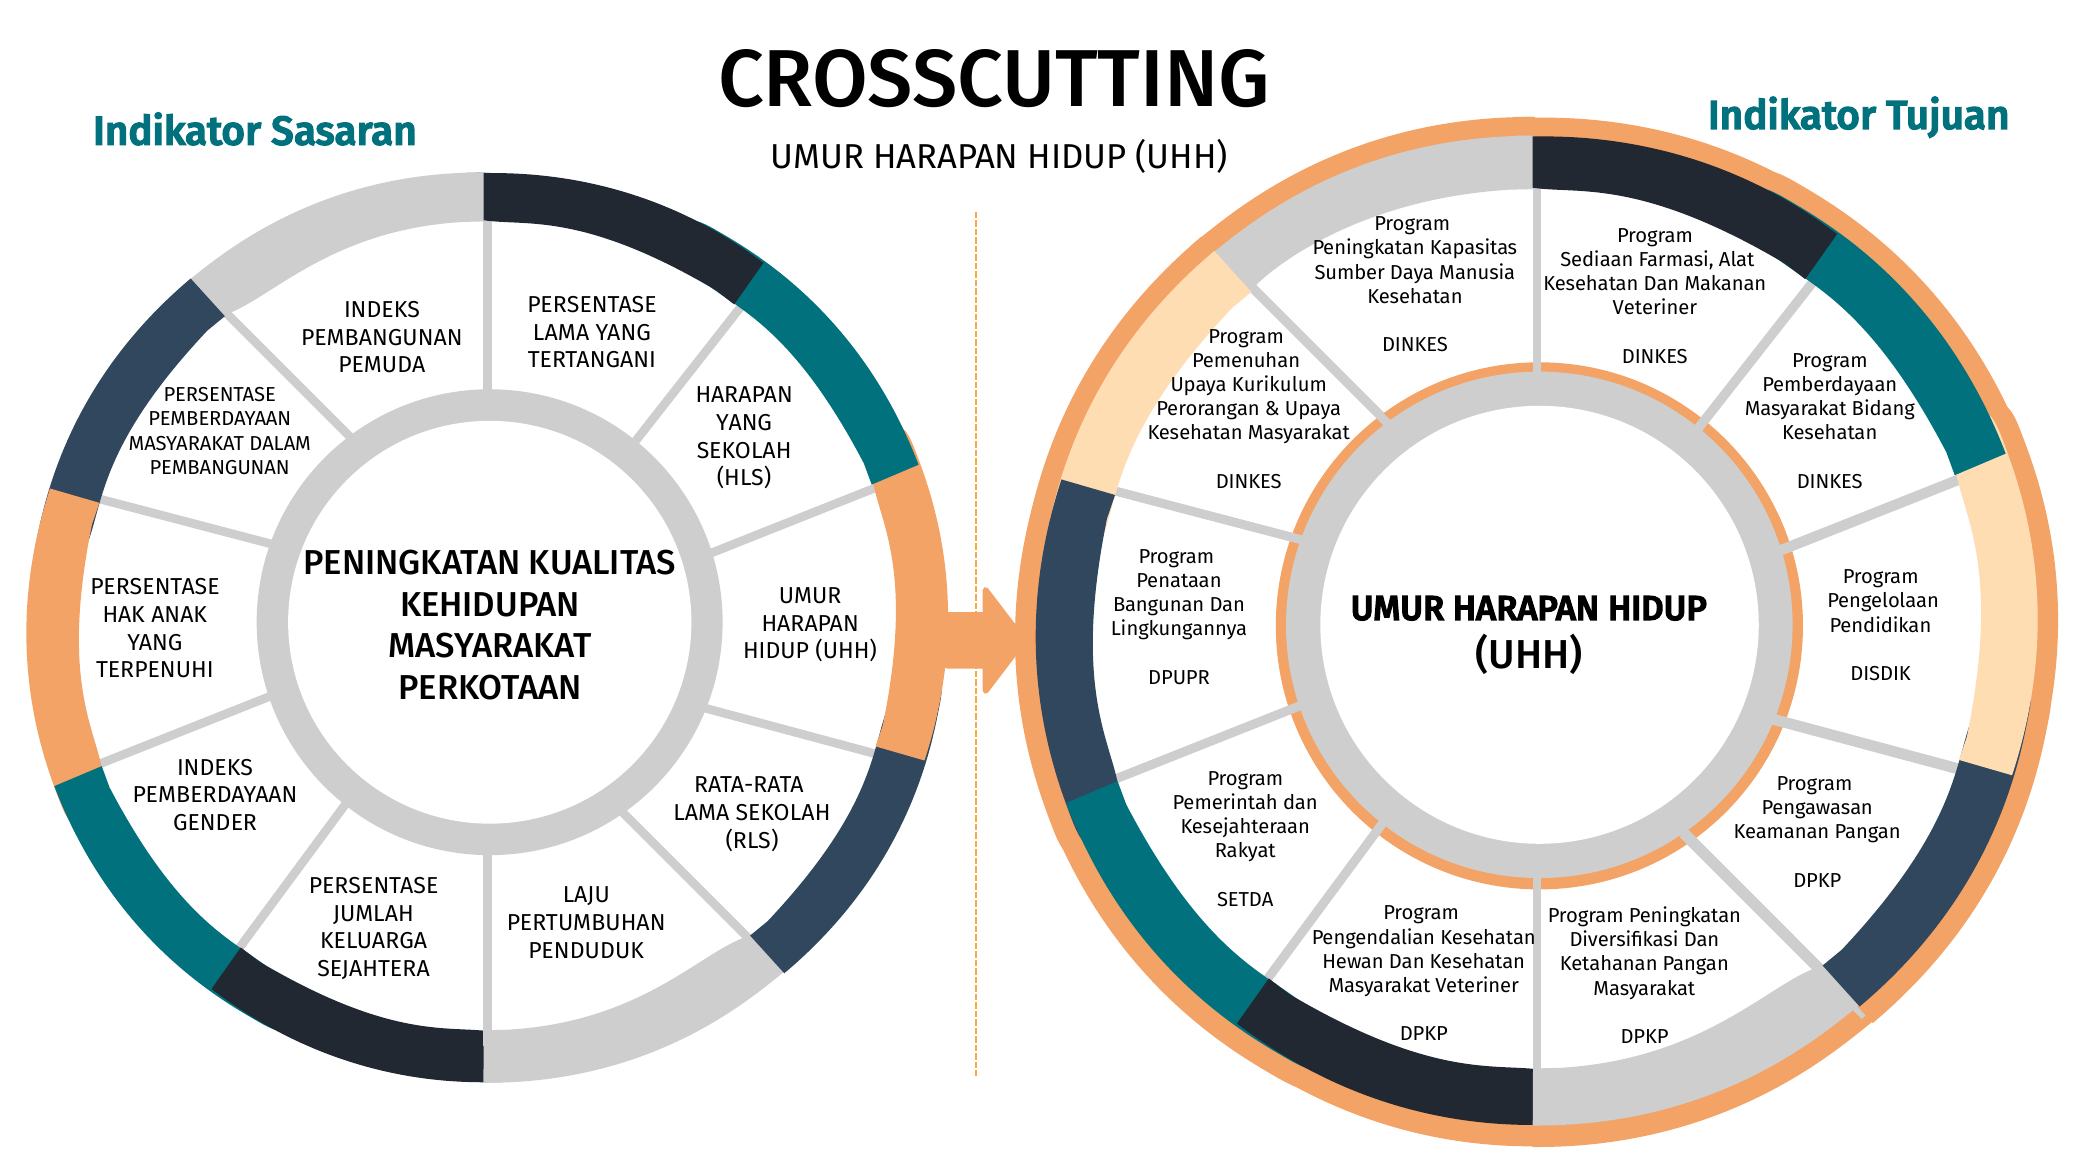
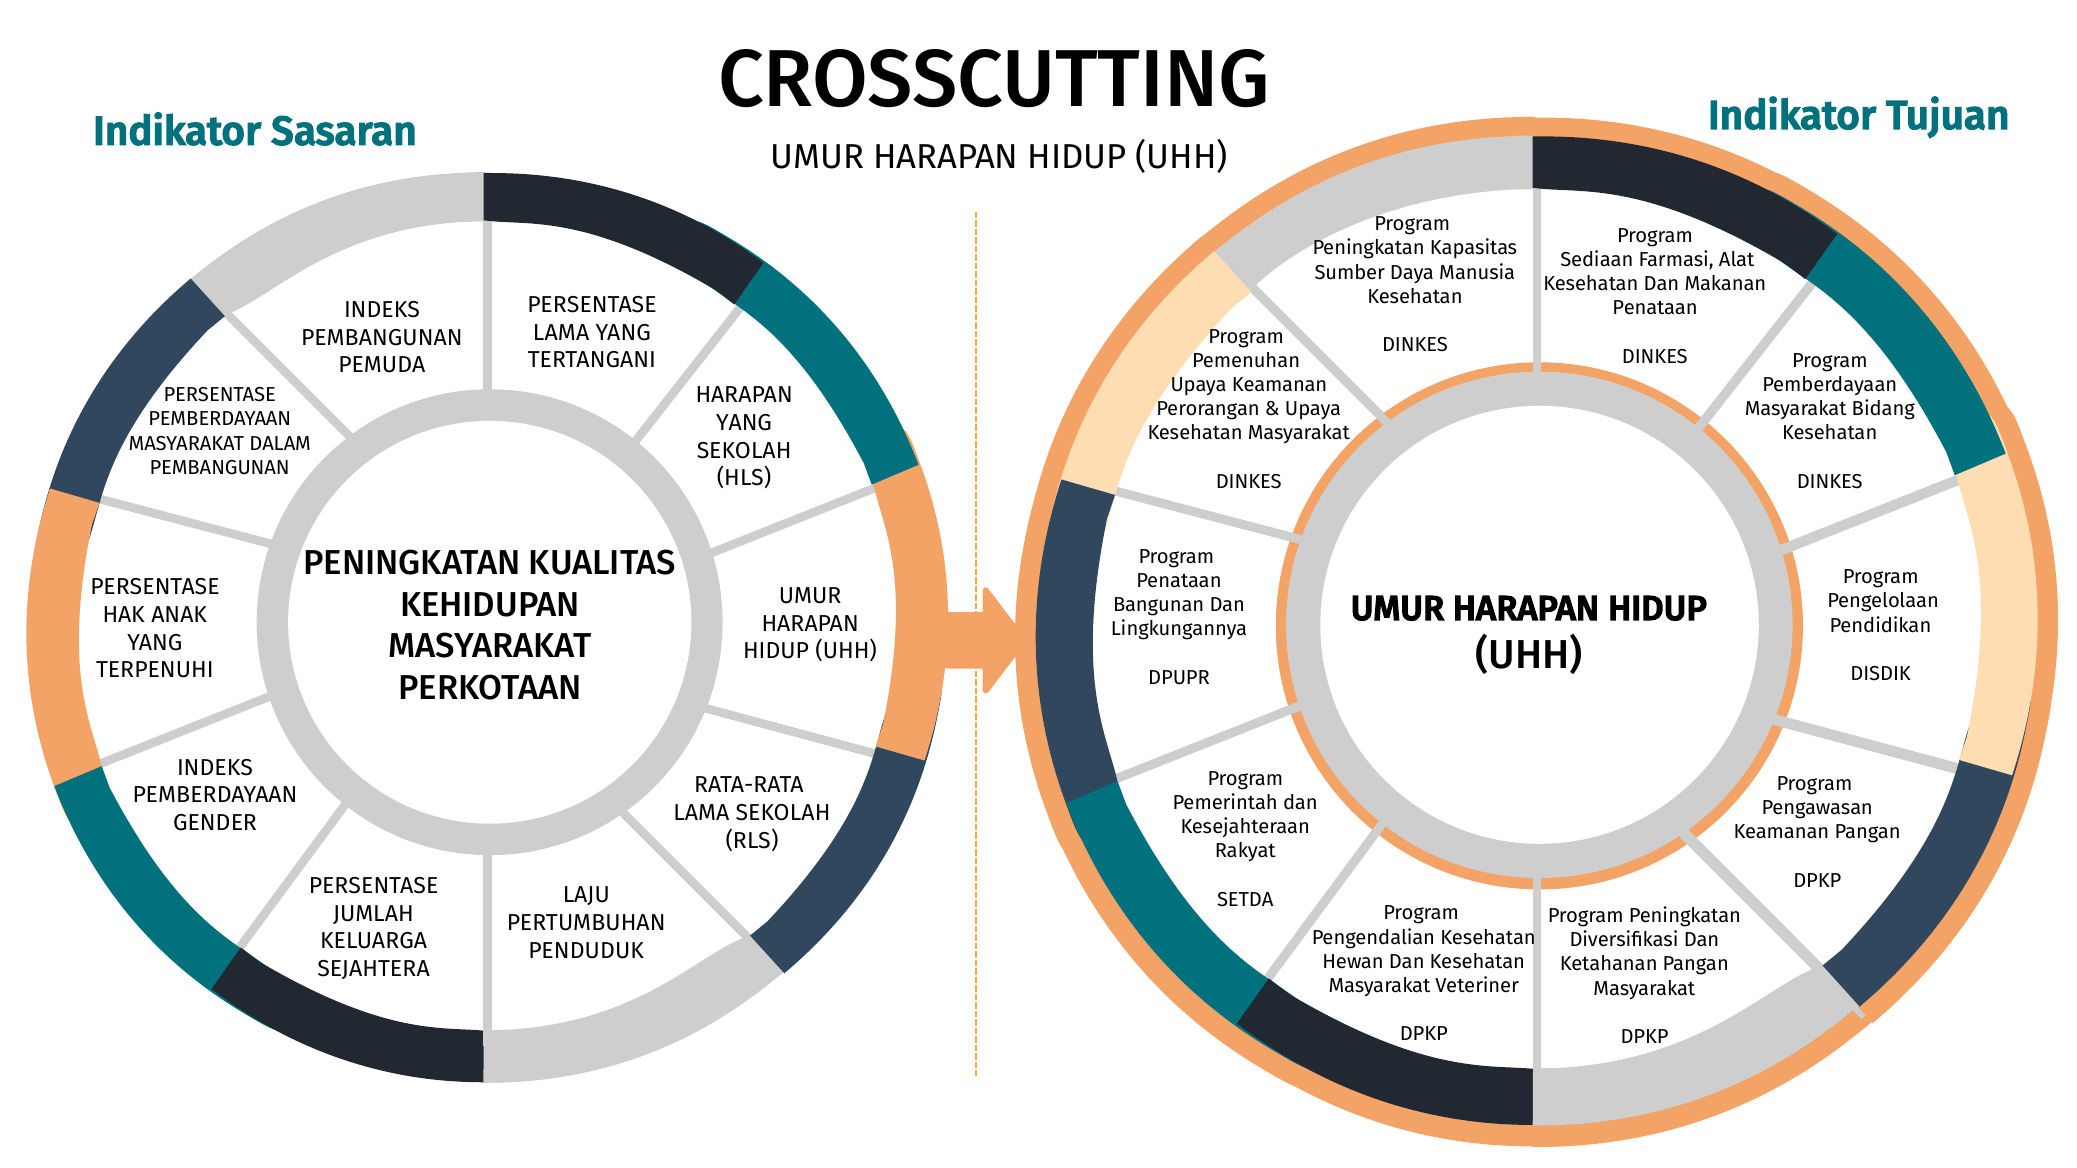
Veteriner at (1655, 308): Veteriner -> Penataan
Upaya Kurikulum: Kurikulum -> Keamanan
